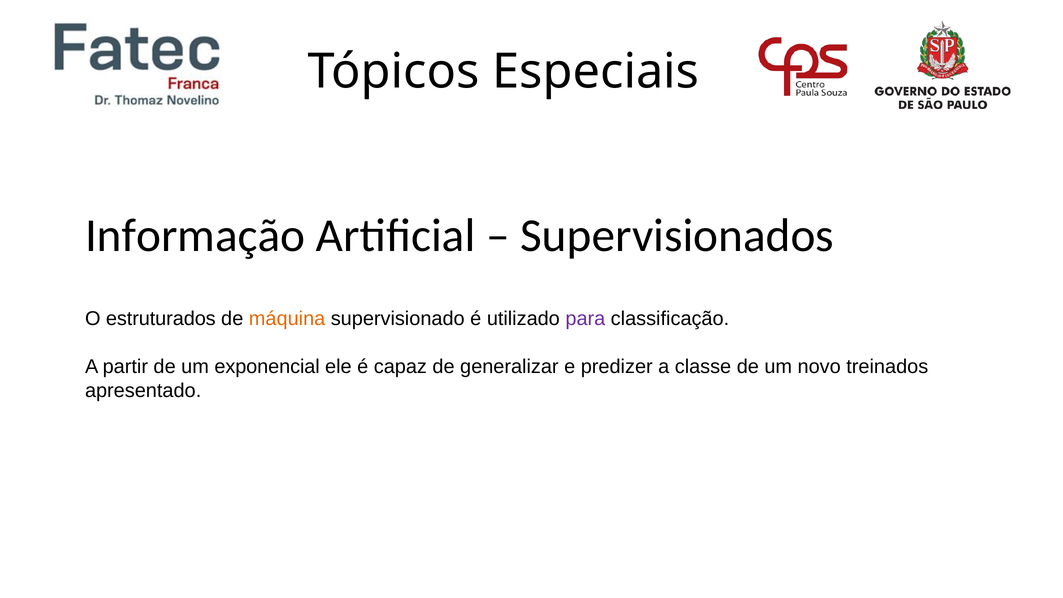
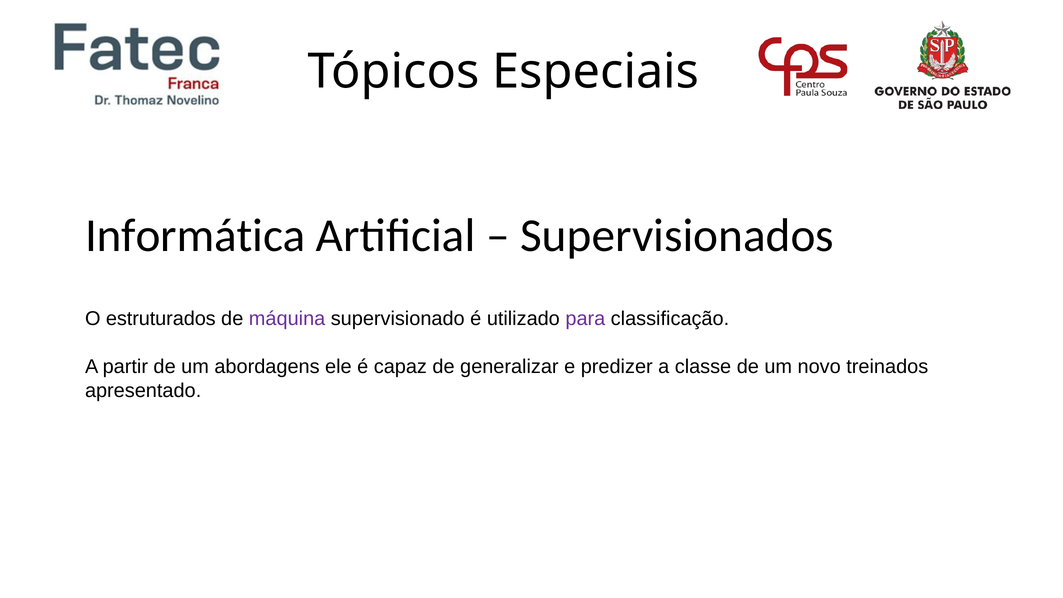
Informação: Informação -> Informática
máquina colour: orange -> purple
exponencial: exponencial -> abordagens
